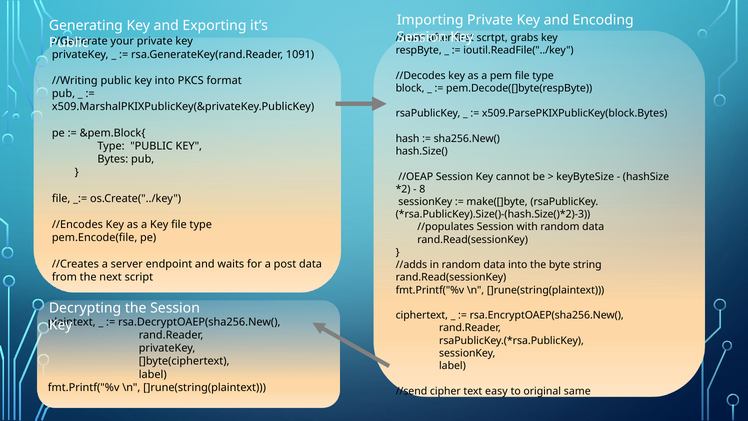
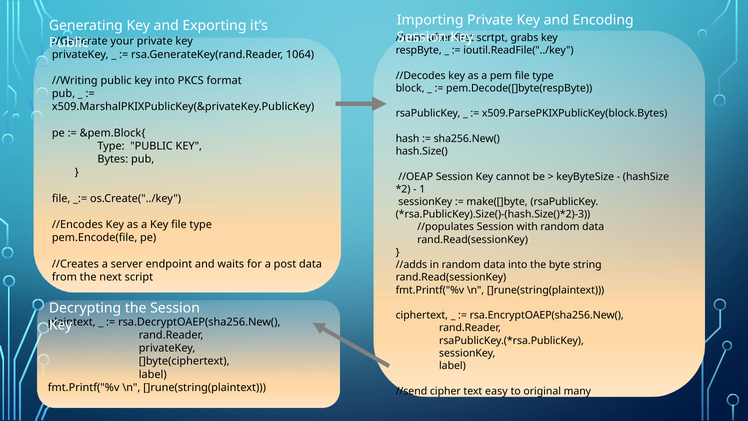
1091: 1091 -> 1064
8: 8 -> 1
same: same -> many
